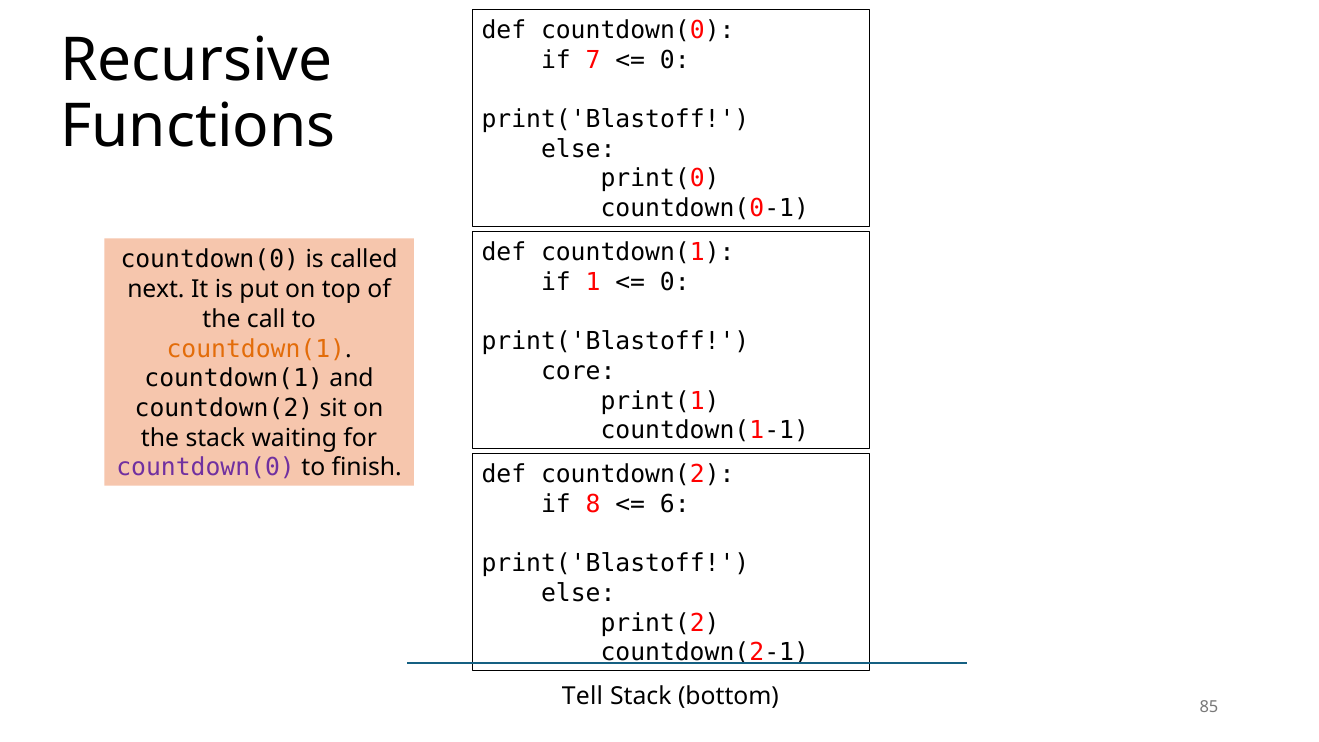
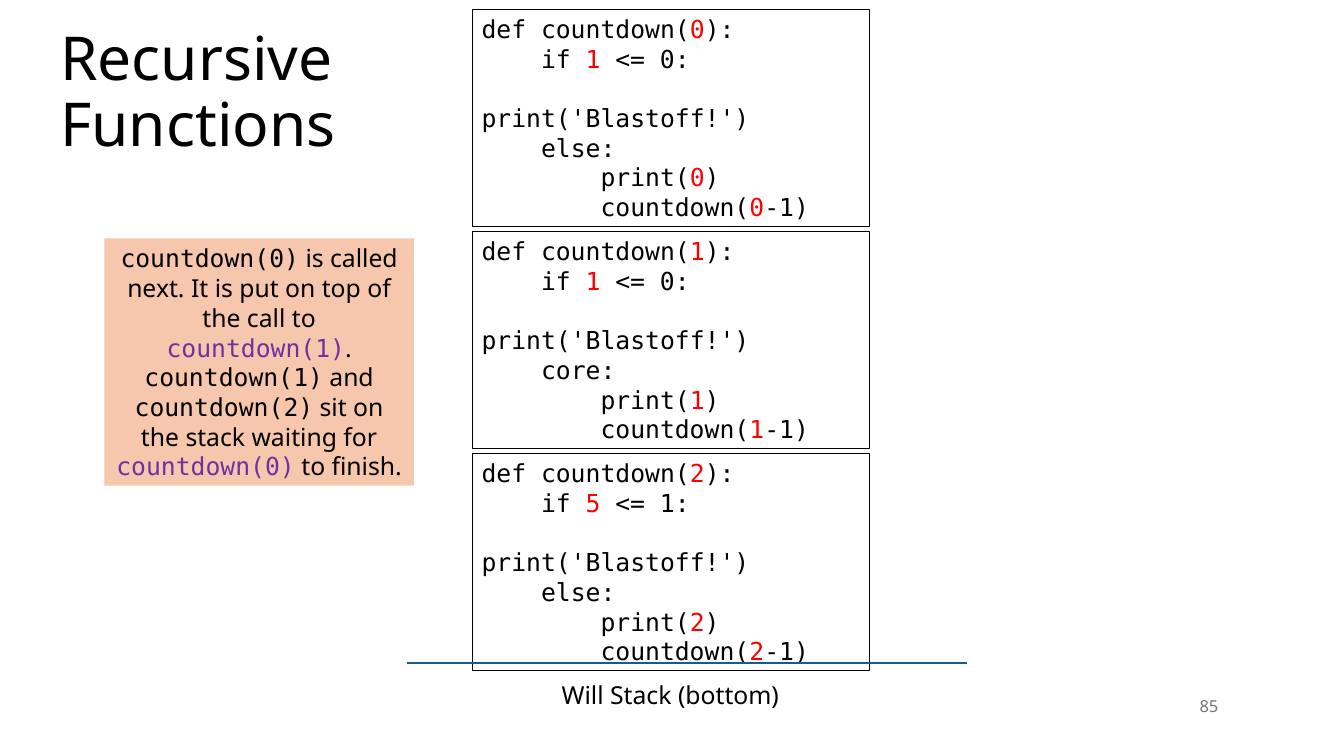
7 at (593, 60): 7 -> 1
countdown(1 at (256, 349) colour: orange -> purple
8: 8 -> 5
6 at (675, 504): 6 -> 1
Tell: Tell -> Will
